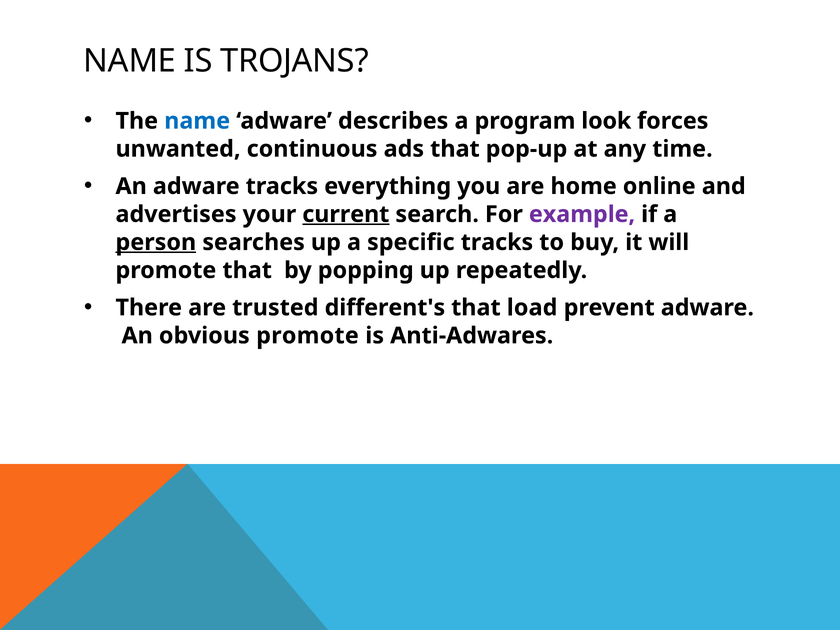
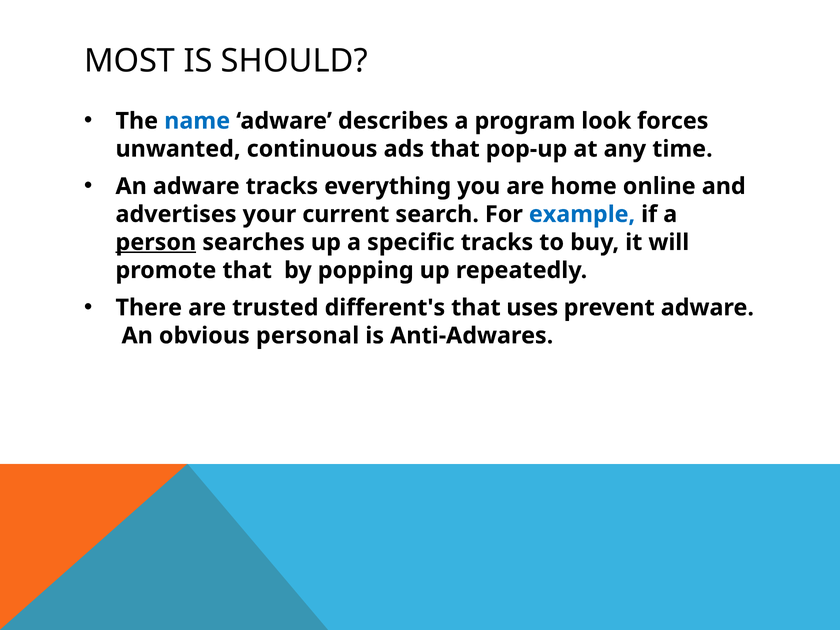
NAME at (130, 61): NAME -> MOST
TROJANS: TROJANS -> SHOULD
current underline: present -> none
example colour: purple -> blue
load: load -> uses
obvious promote: promote -> personal
